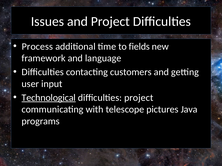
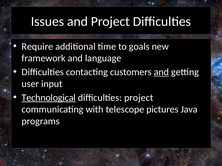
Process: Process -> Require
fields: fields -> goals
and at (161, 72) underline: none -> present
